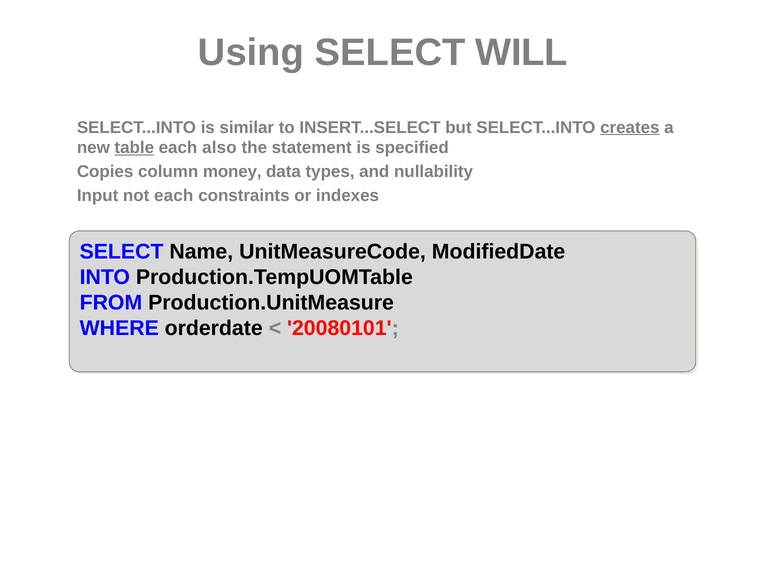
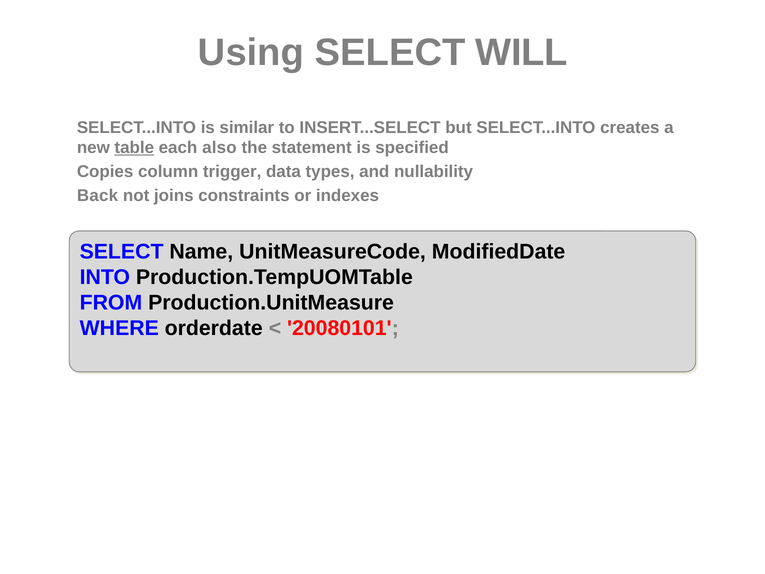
creates underline: present -> none
money: money -> trigger
Input: Input -> Back
not each: each -> joins
